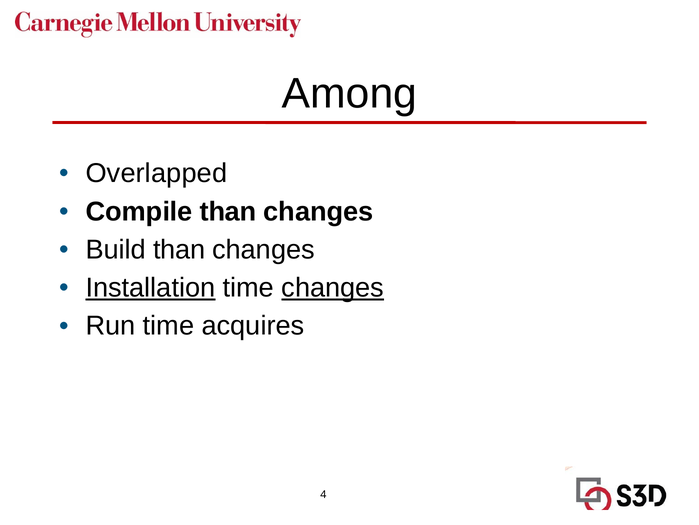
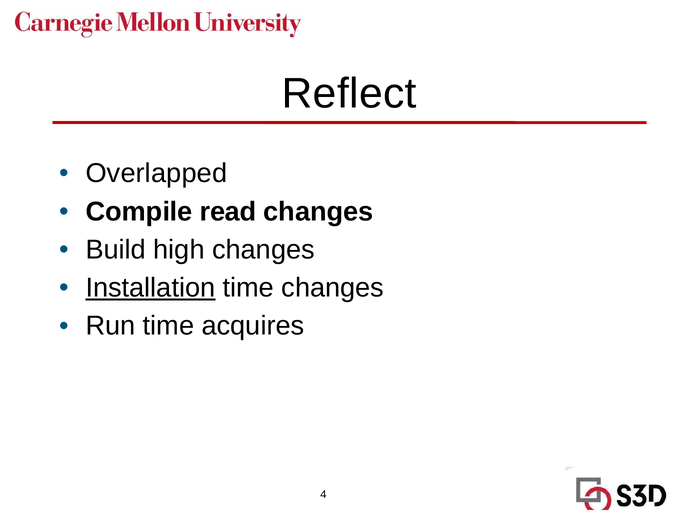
Among: Among -> Reflect
Compile than: than -> read
Build than: than -> high
changes at (333, 287) underline: present -> none
